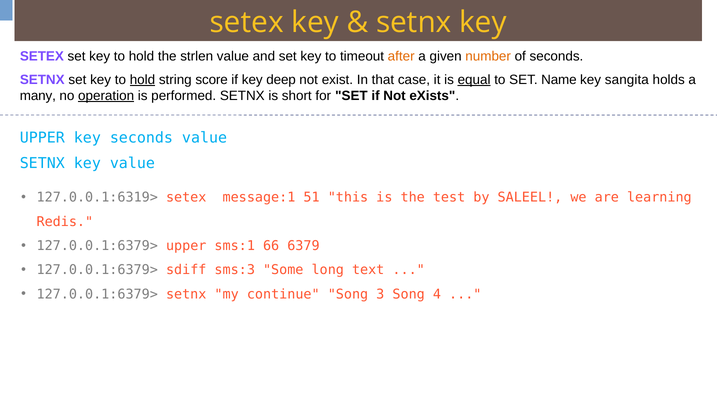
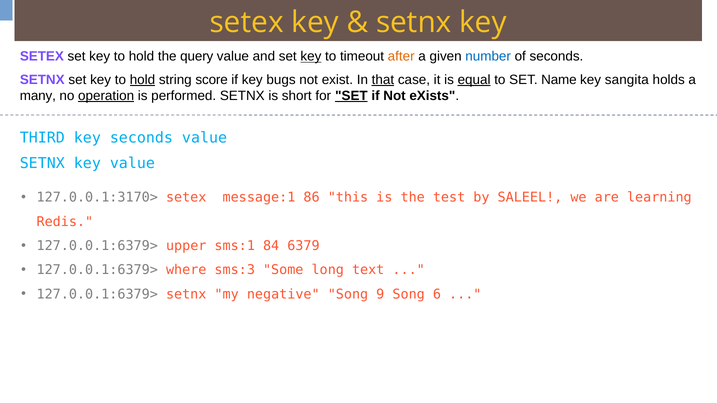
strlen: strlen -> query
key at (311, 56) underline: none -> present
number colour: orange -> blue
deep: deep -> bugs
that underline: none -> present
SET at (351, 96) underline: none -> present
UPPER at (42, 138): UPPER -> THIRD
127.0.0.1:6319>: 127.0.0.1:6319> -> 127.0.0.1:3170>
51: 51 -> 86
66: 66 -> 84
sdiff: sdiff -> where
continue: continue -> negative
3: 3 -> 9
4: 4 -> 6
